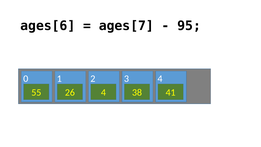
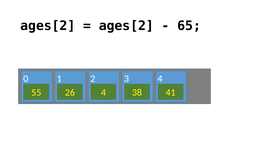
ages[6 at (48, 26): ages[6 -> ages[2
ages[7 at (126, 26): ages[7 -> ages[2
95: 95 -> 65
